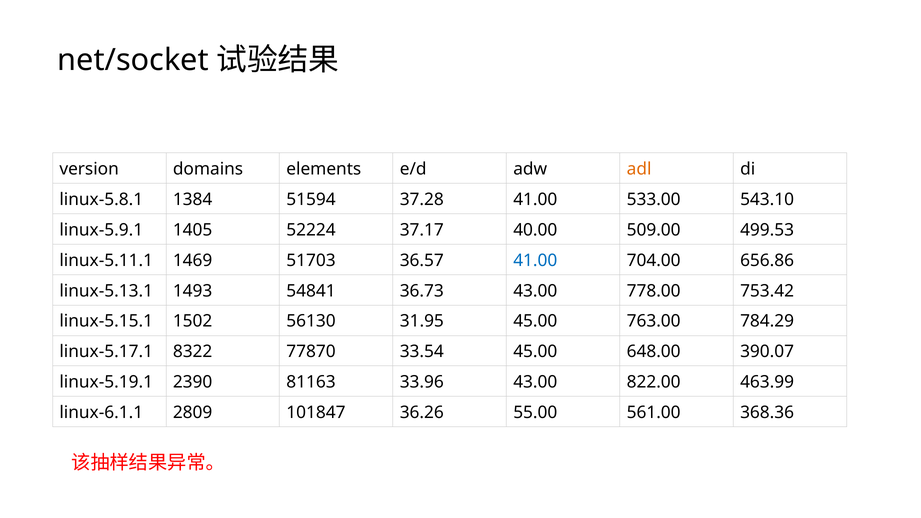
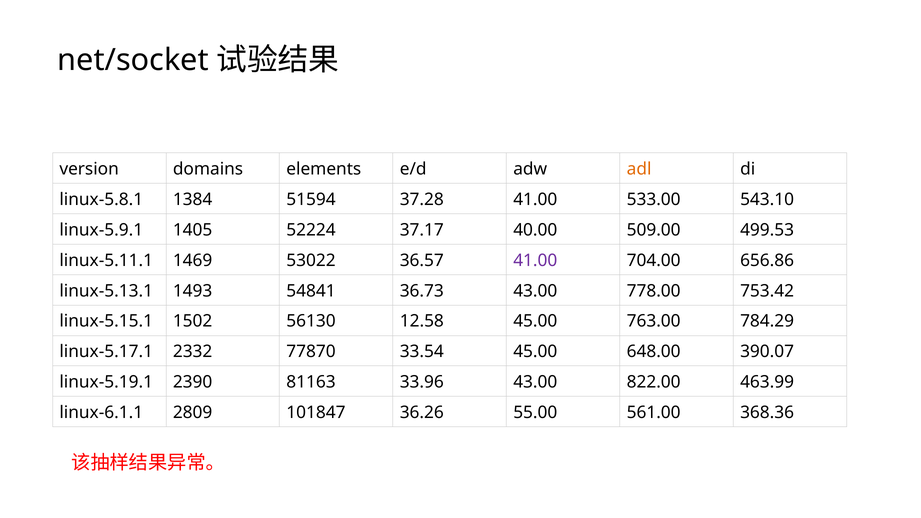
51703: 51703 -> 53022
41.00 at (535, 260) colour: blue -> purple
31.95: 31.95 -> 12.58
8322: 8322 -> 2332
